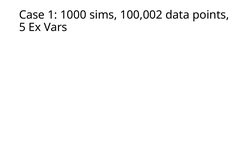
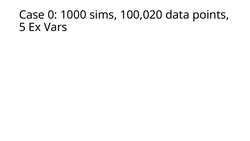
1: 1 -> 0
100,002: 100,002 -> 100,020
